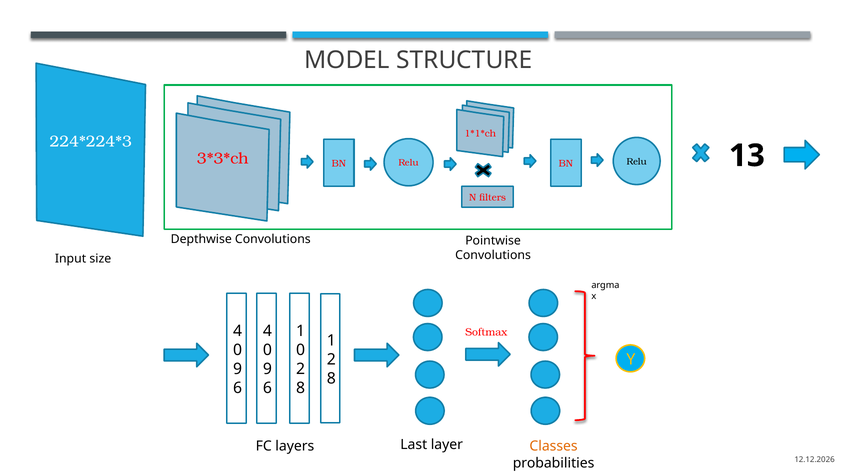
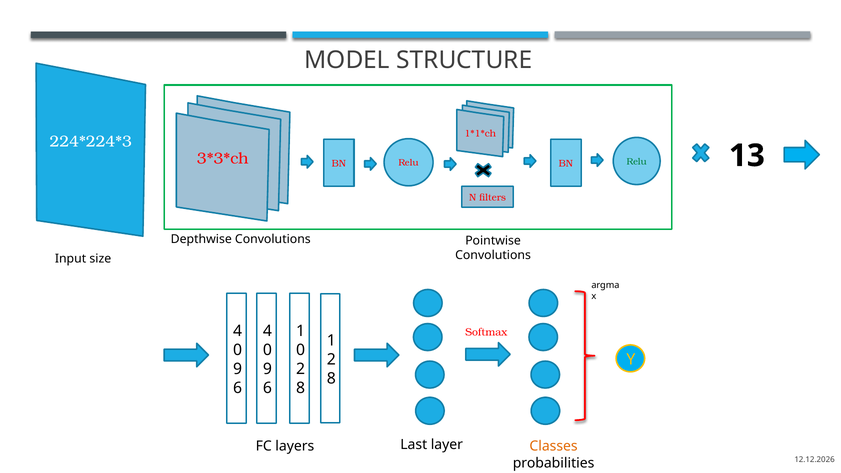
Relu at (637, 162) colour: black -> green
